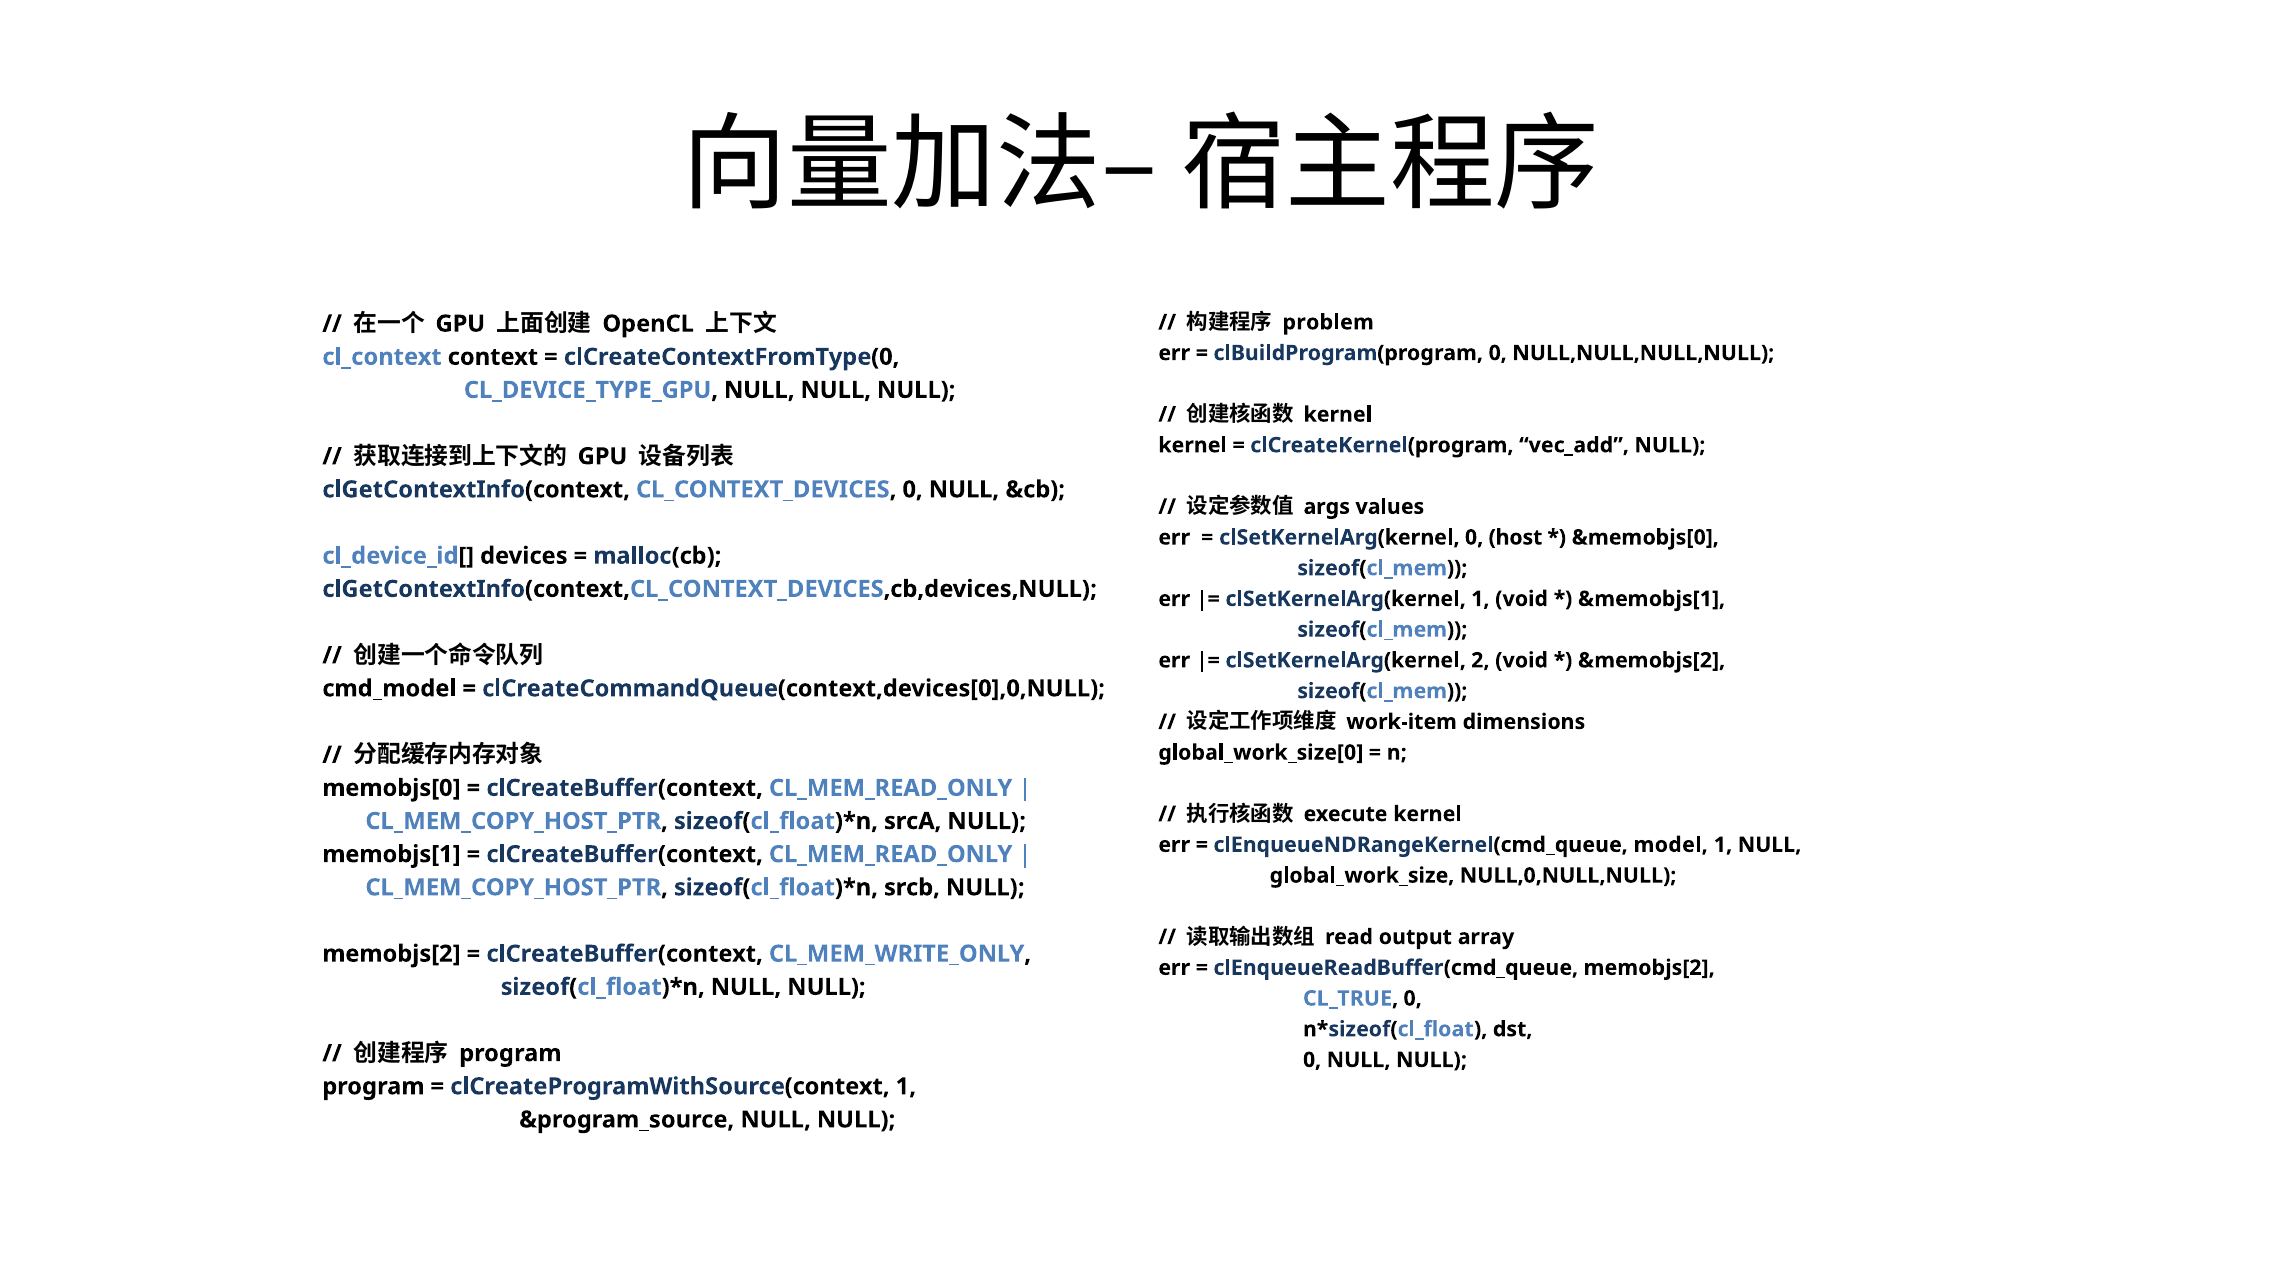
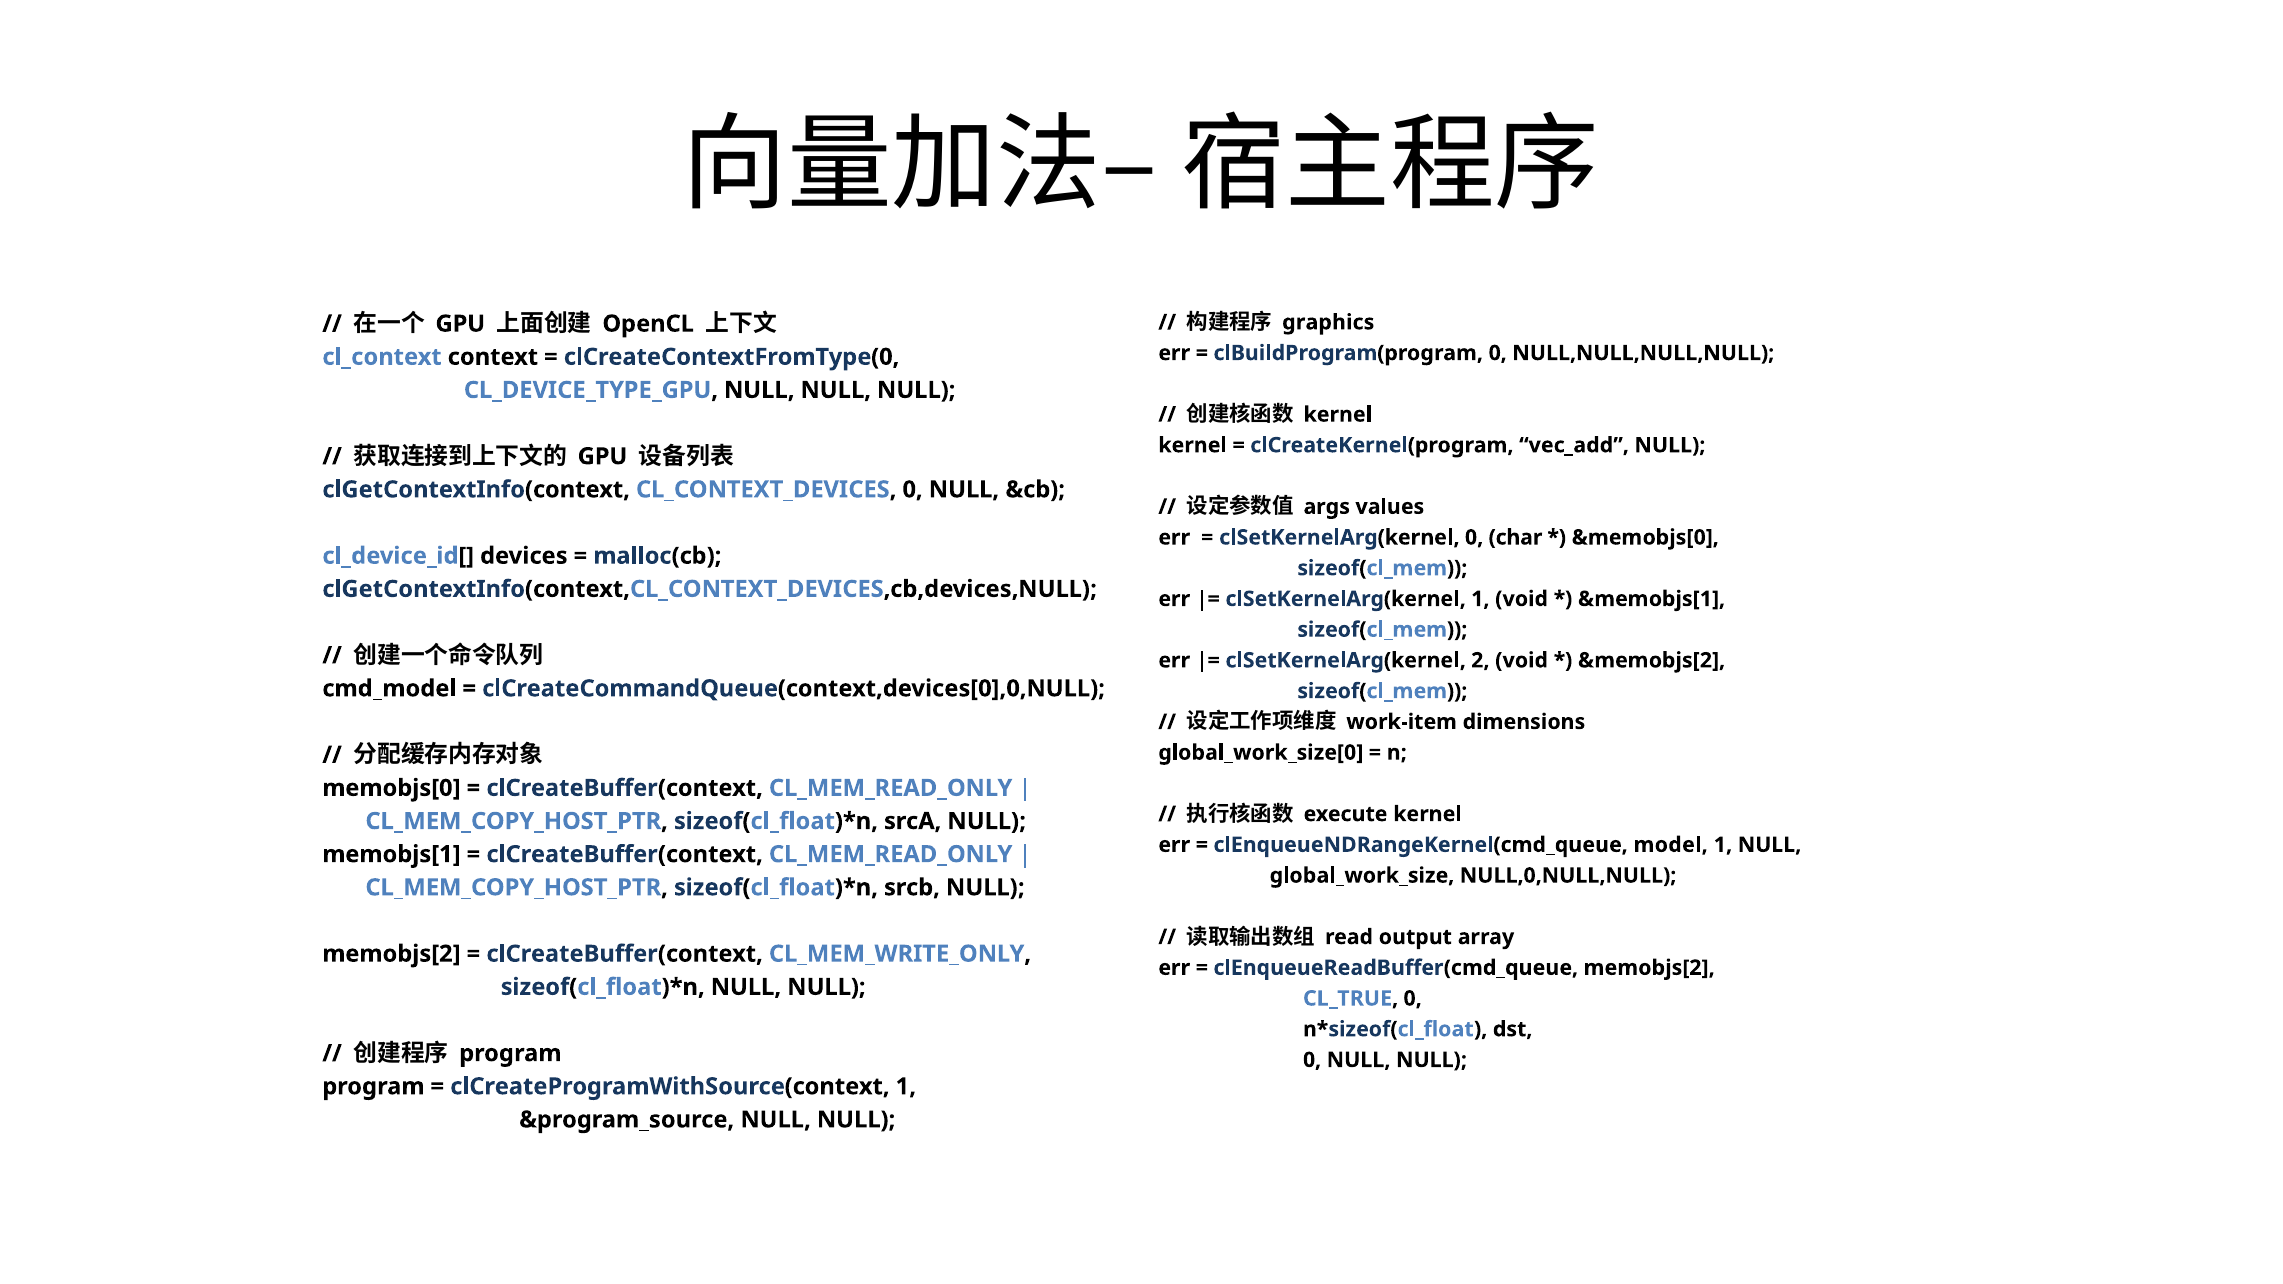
problem: problem -> graphics
host: host -> char
